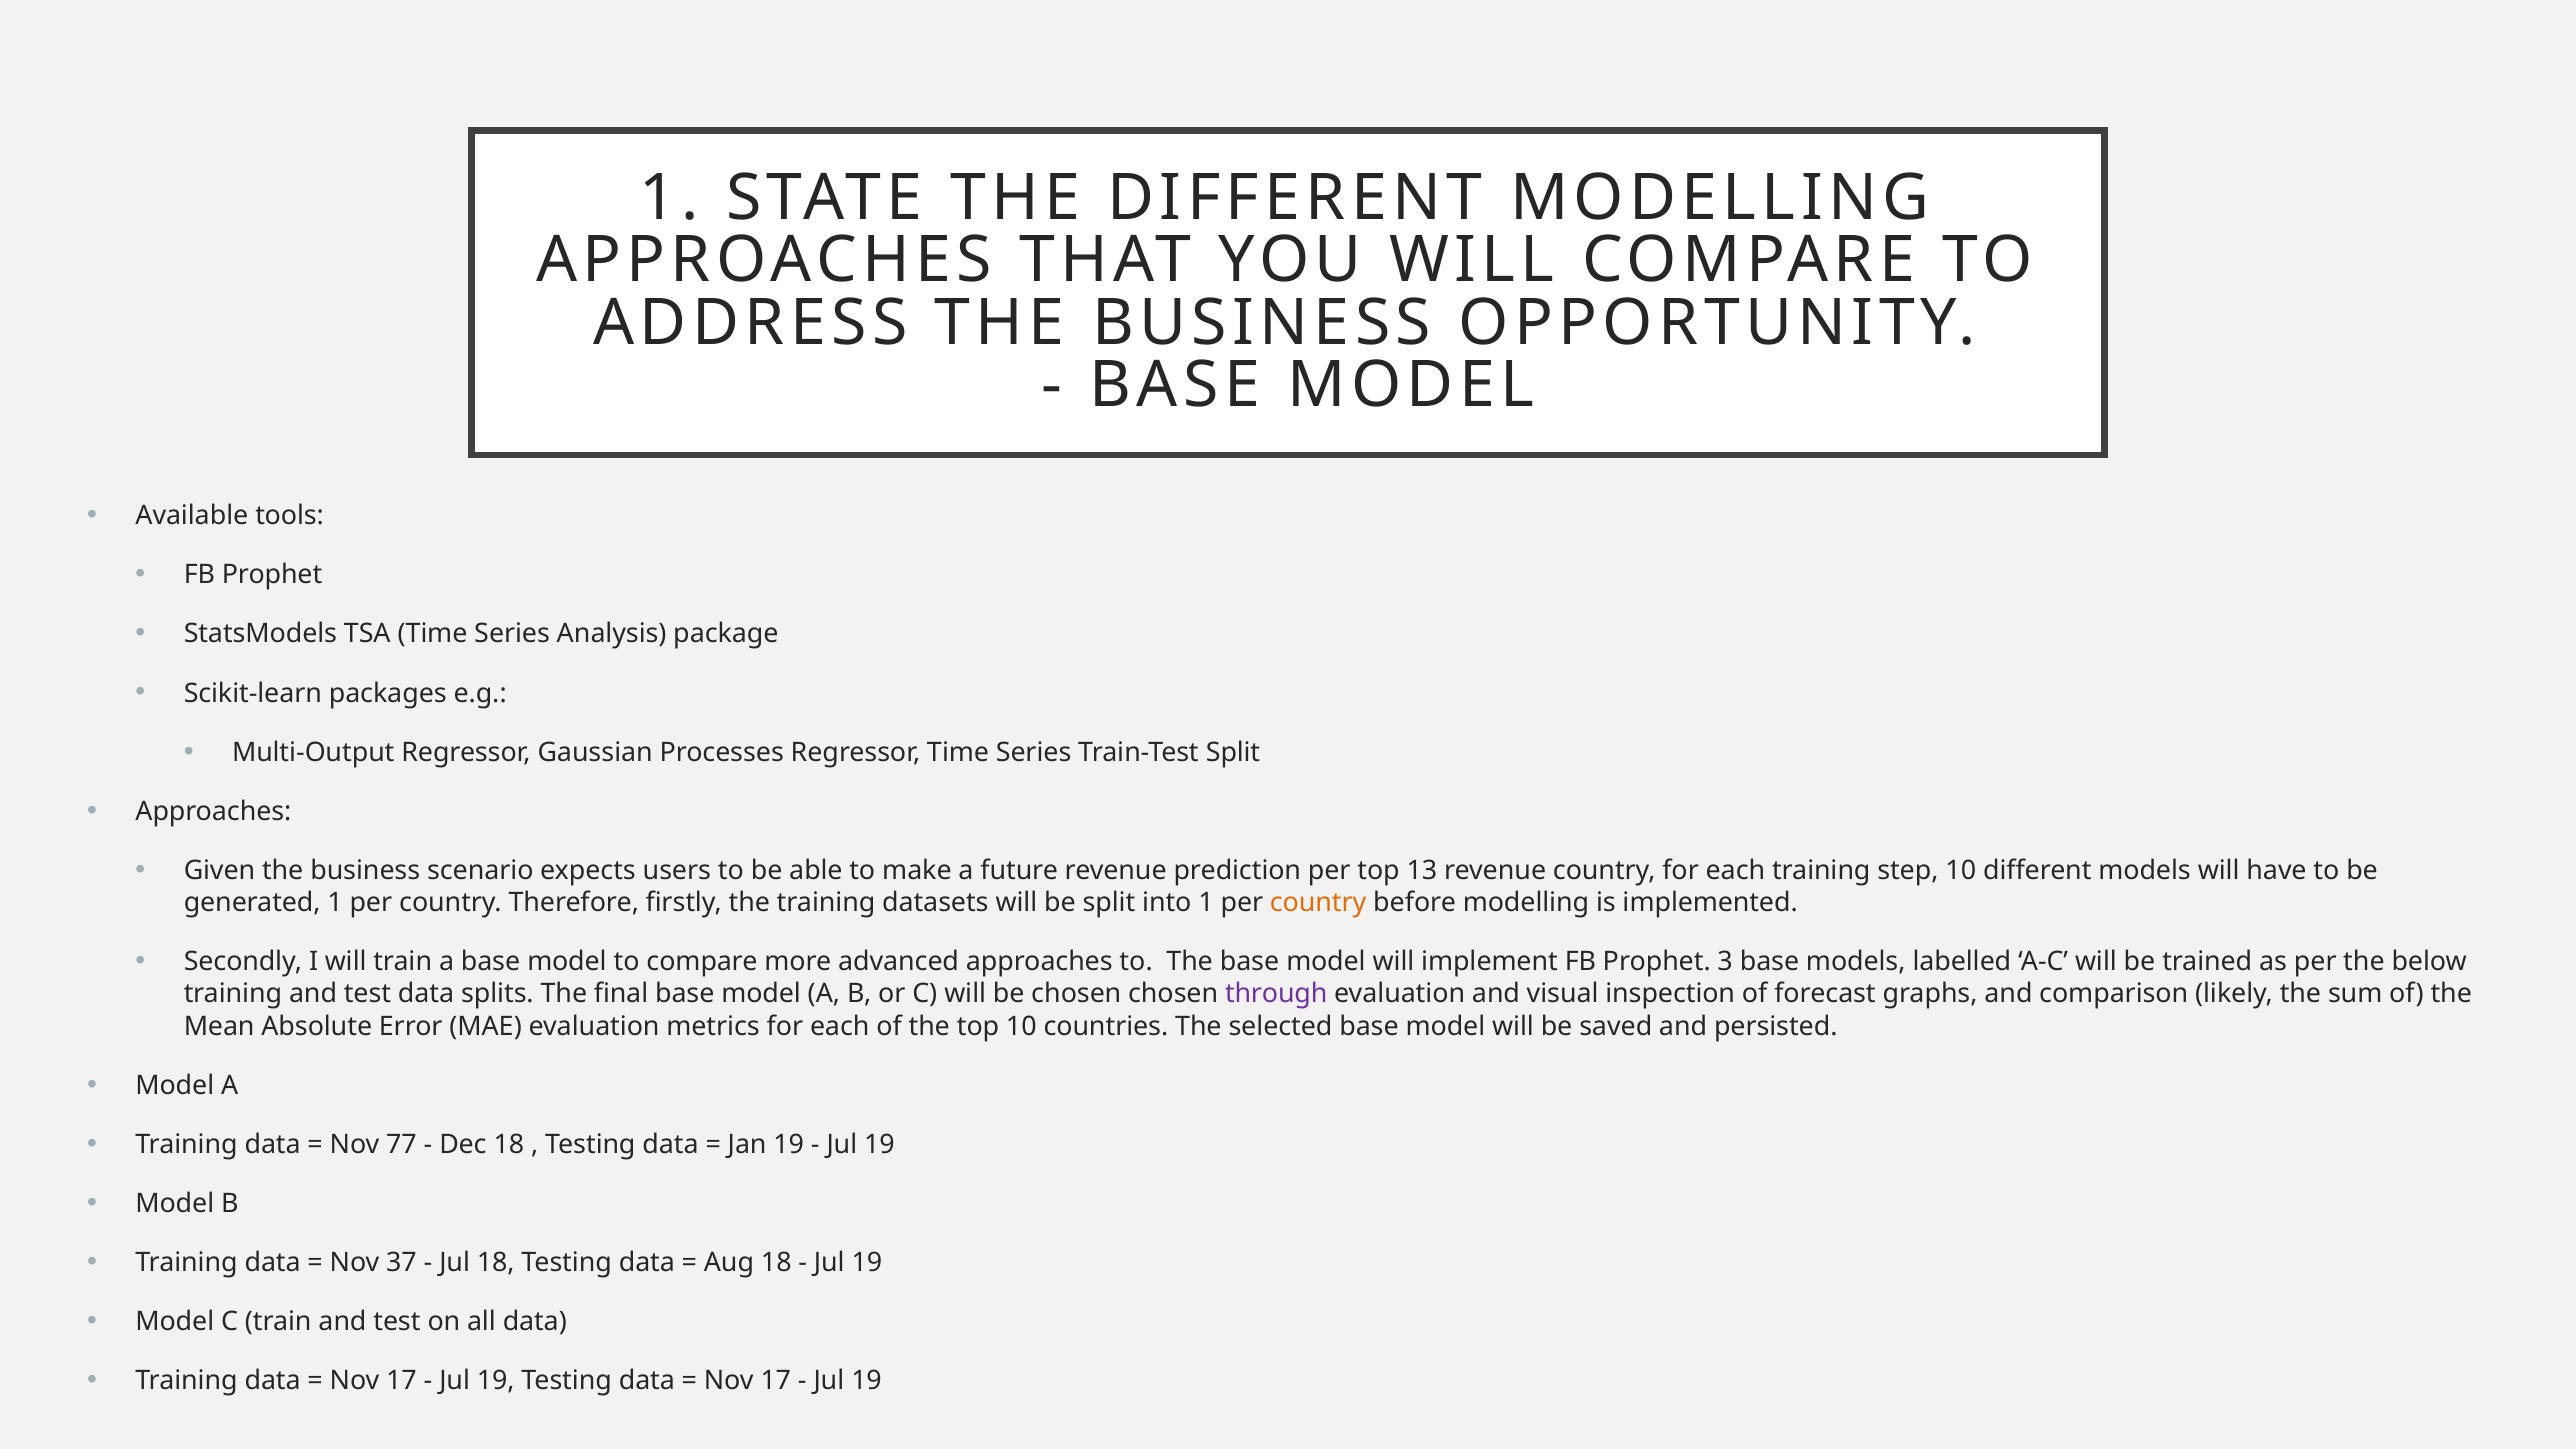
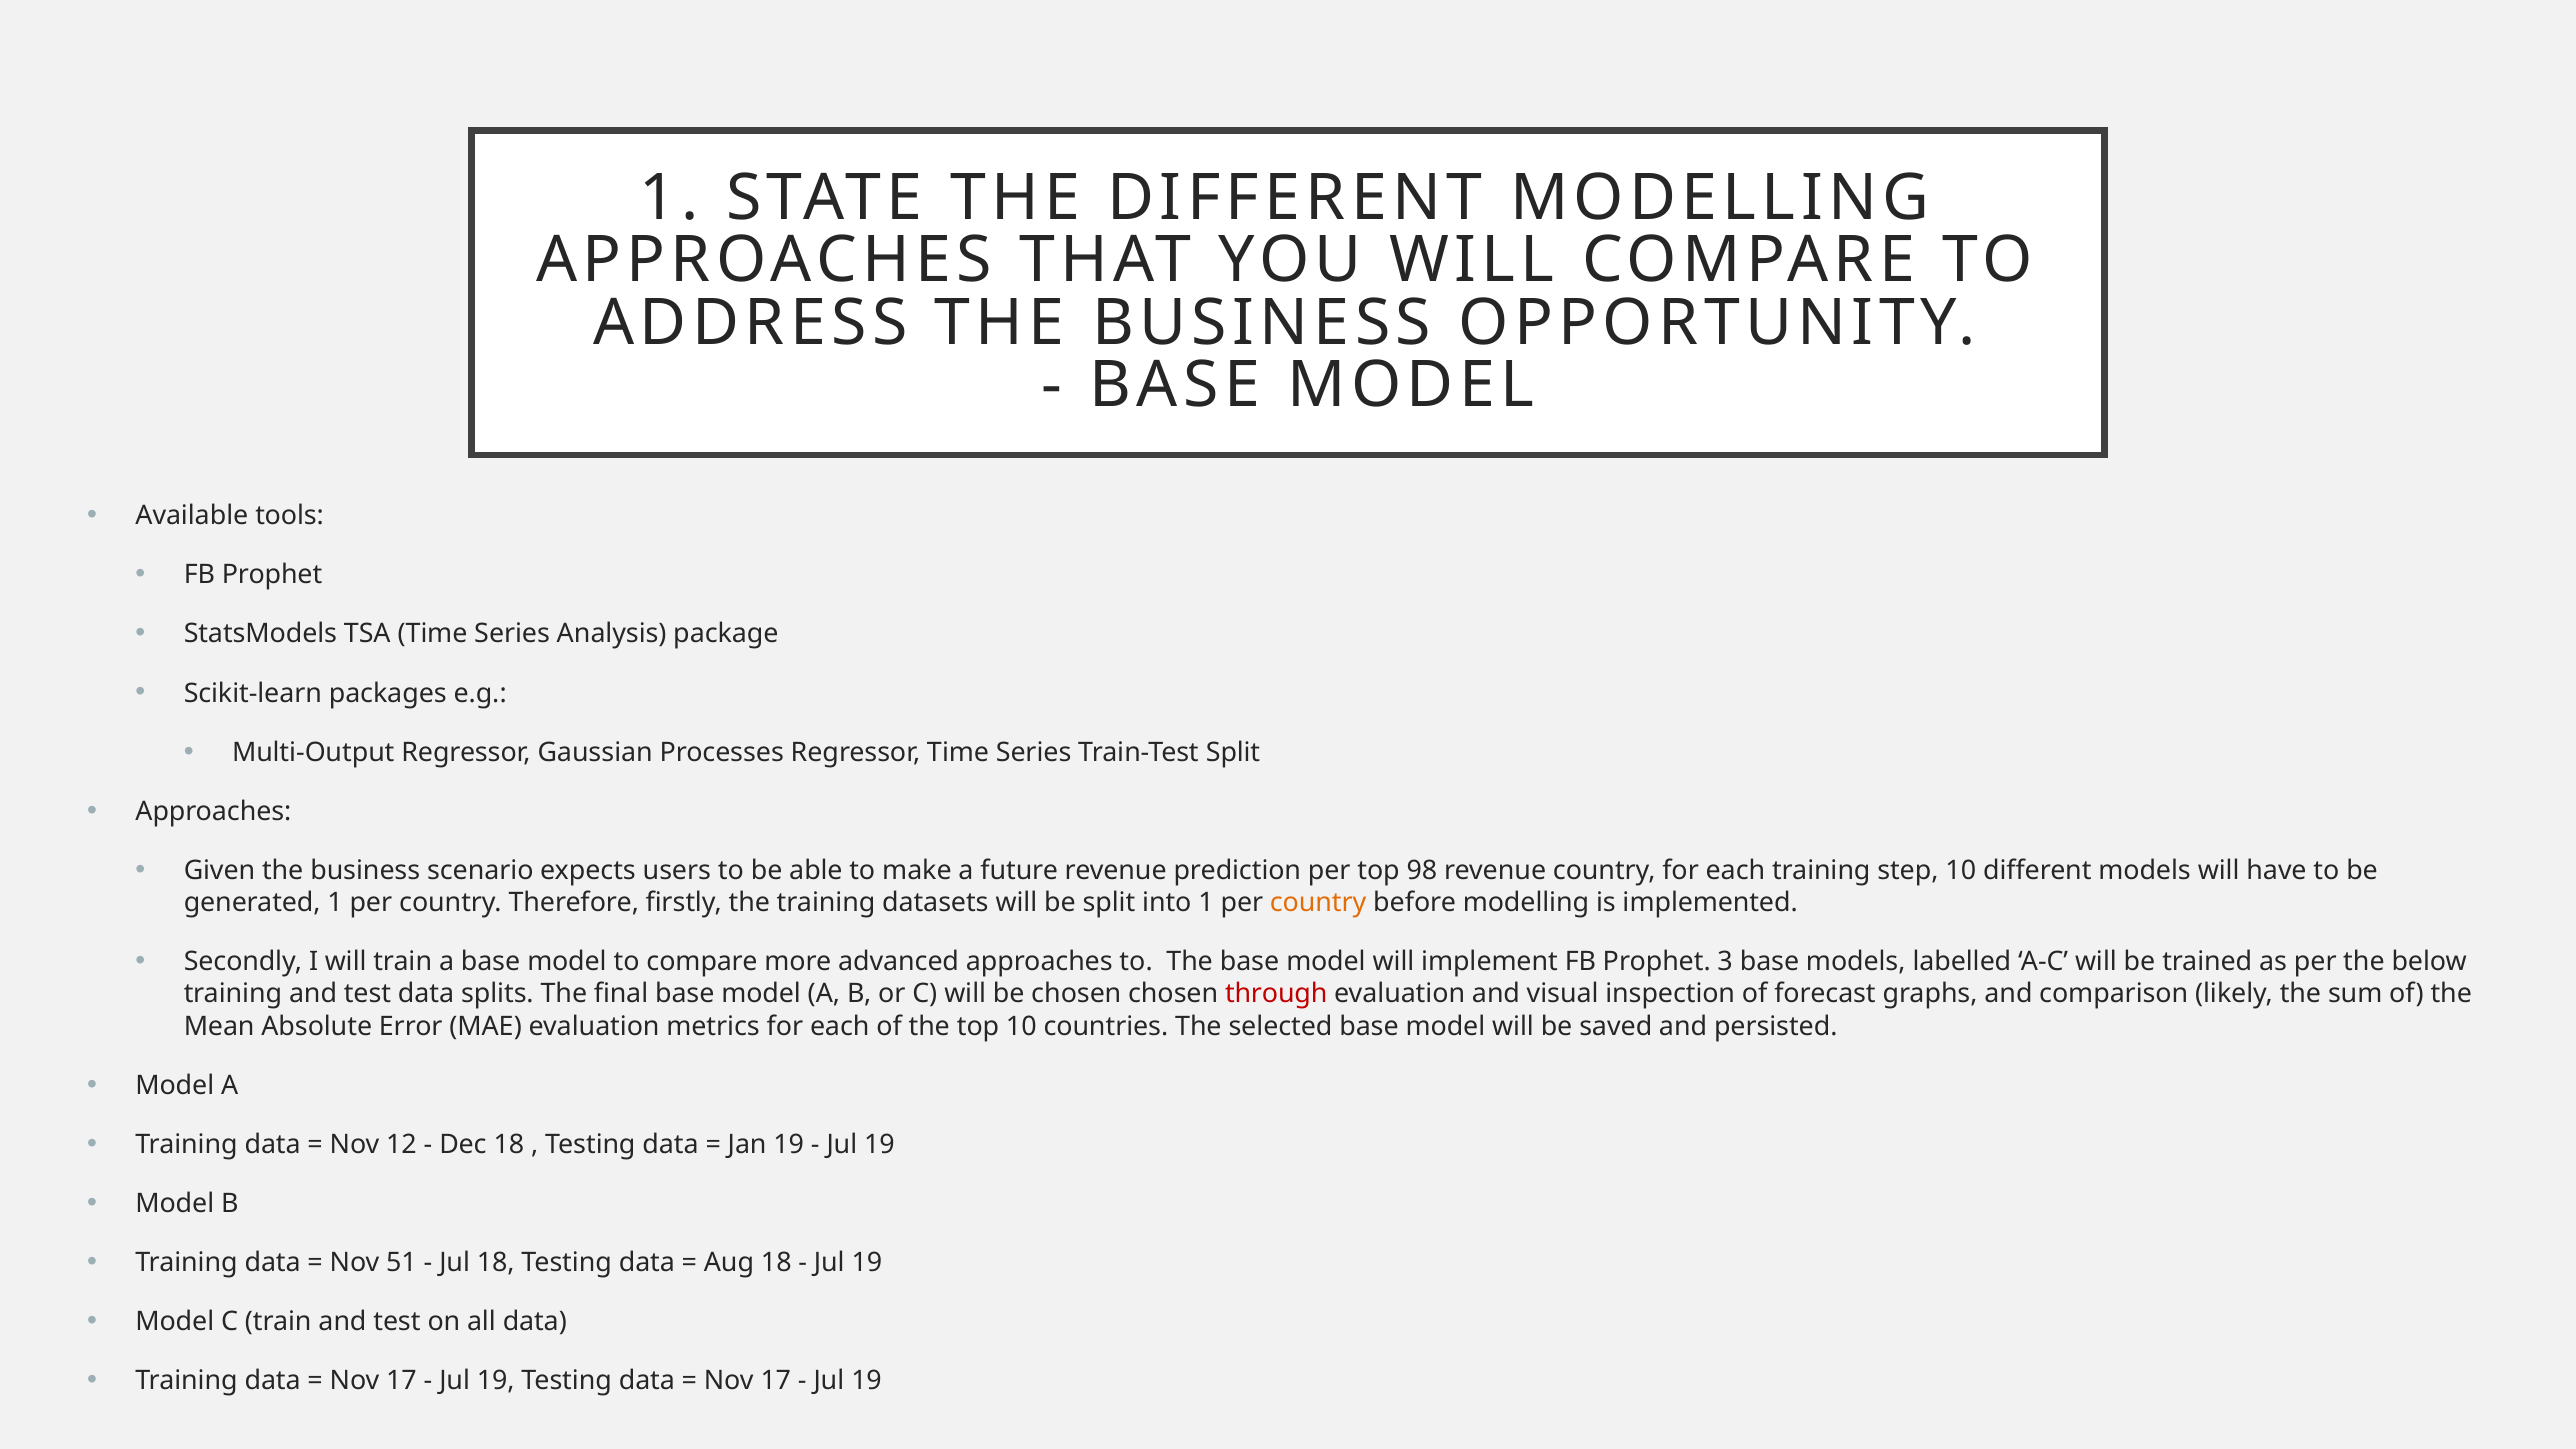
13: 13 -> 98
through colour: purple -> red
77: 77 -> 12
37: 37 -> 51
